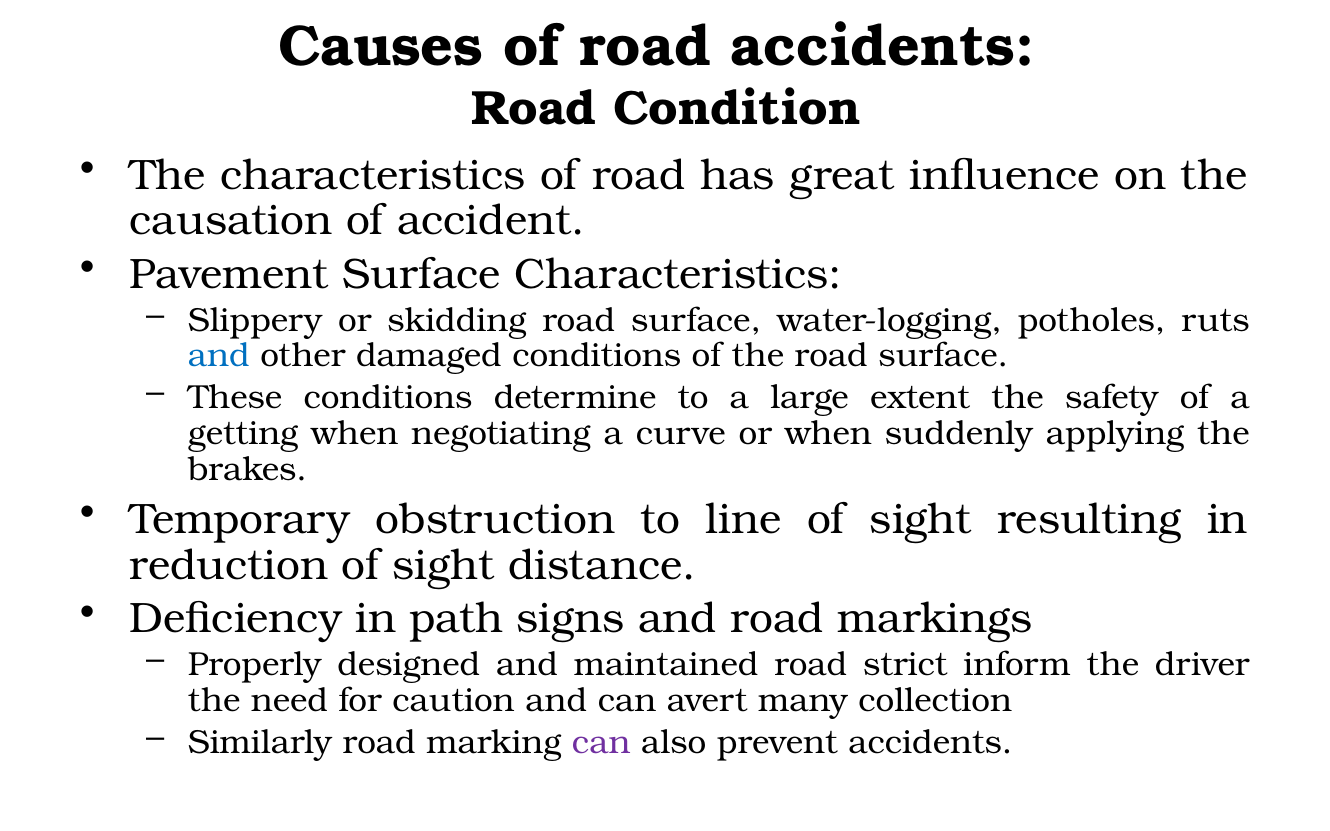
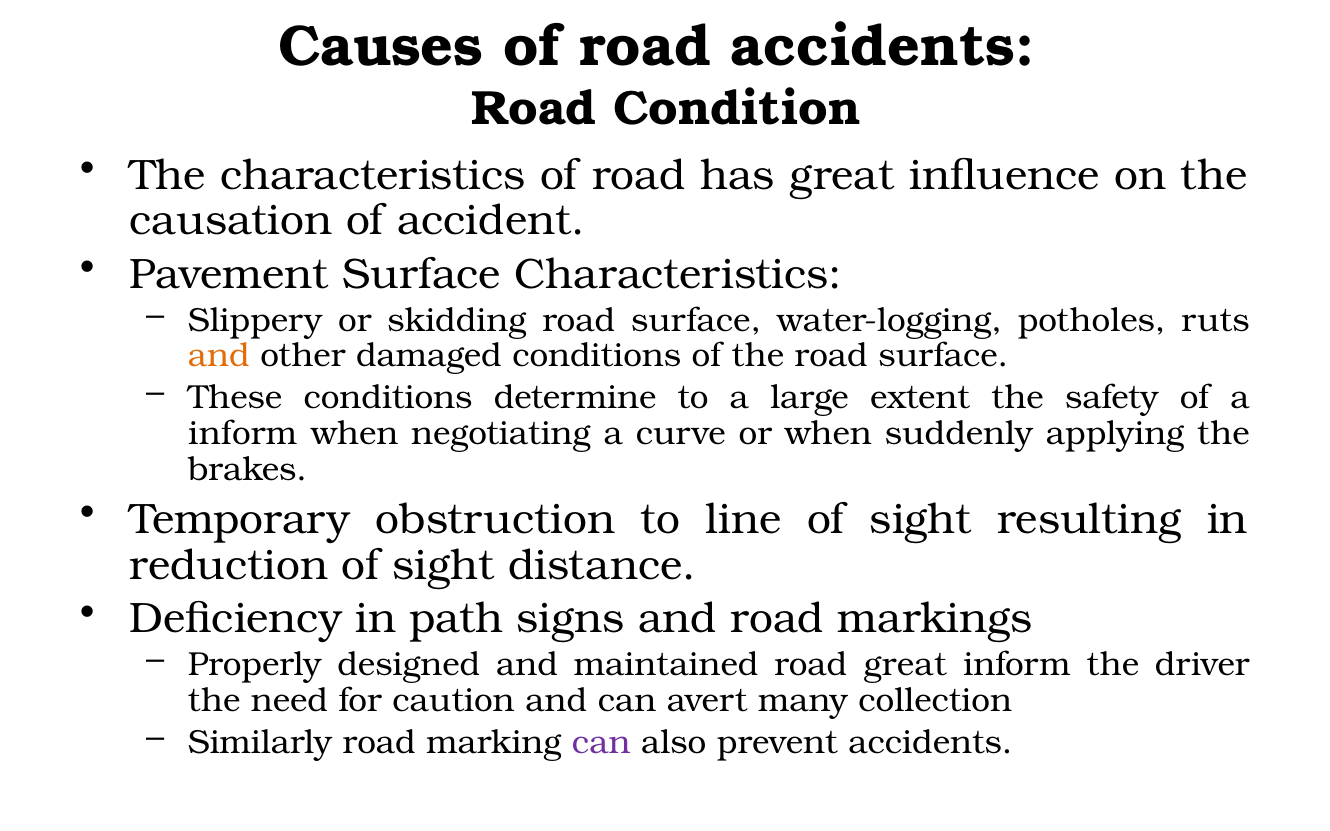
and at (219, 356) colour: blue -> orange
getting at (243, 434): getting -> inform
road strict: strict -> great
